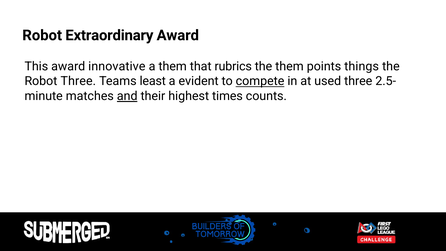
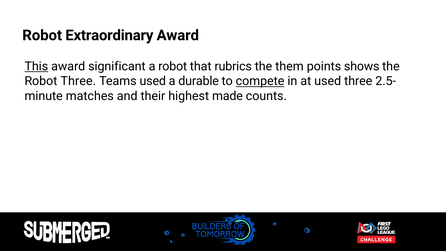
This underline: none -> present
innovative: innovative -> significant
a them: them -> robot
things: things -> shows
Teams least: least -> used
evident: evident -> durable
and underline: present -> none
times: times -> made
